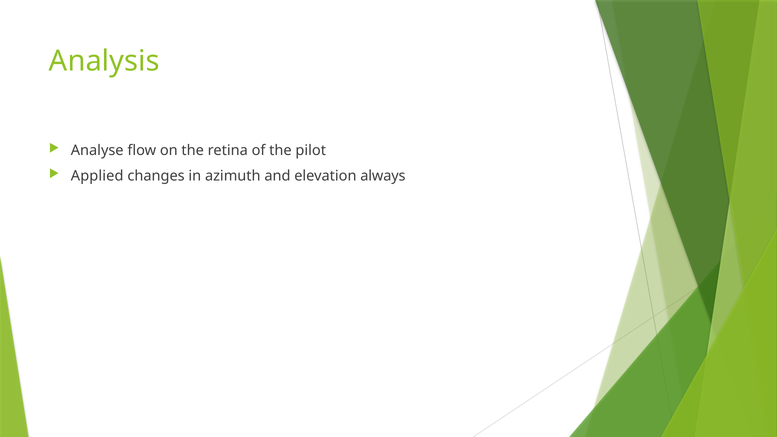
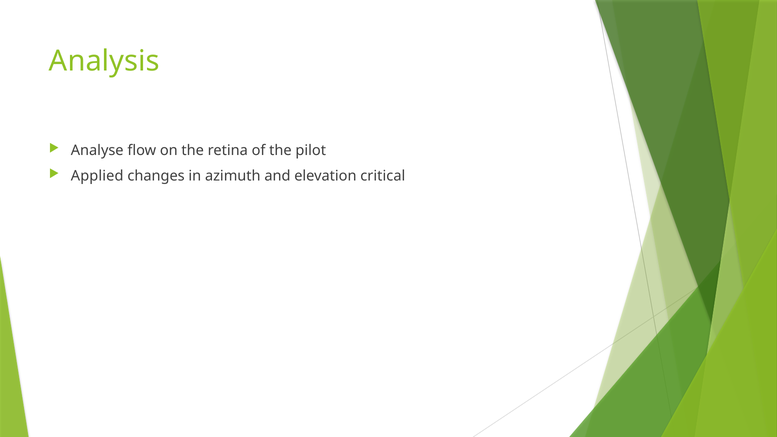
always: always -> critical
